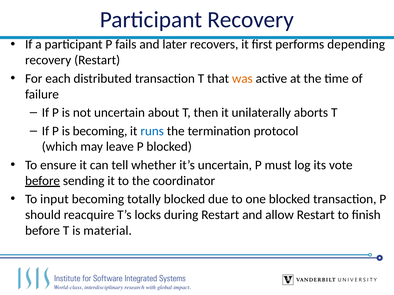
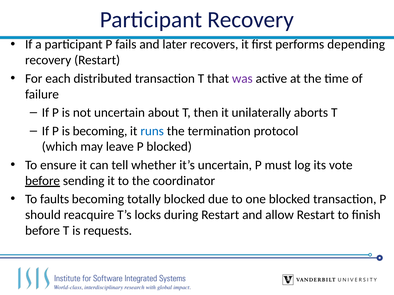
was colour: orange -> purple
input: input -> faults
material: material -> requests
